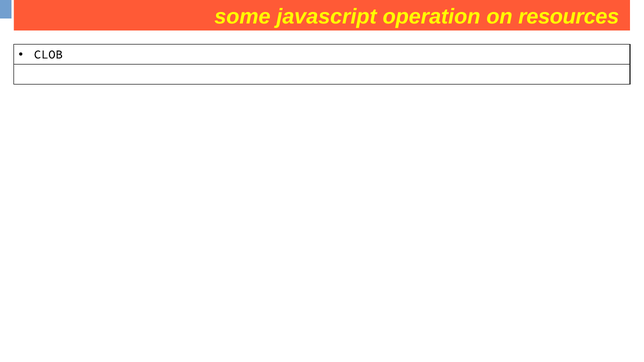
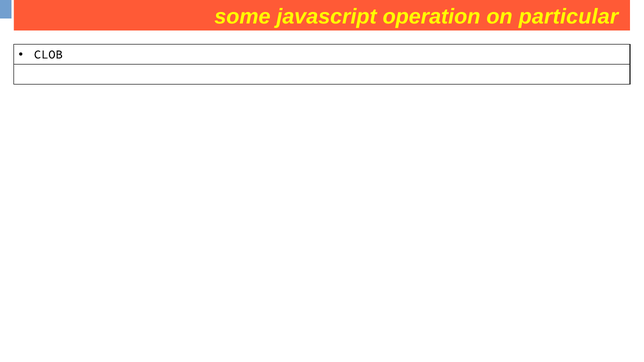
resources: resources -> particular
